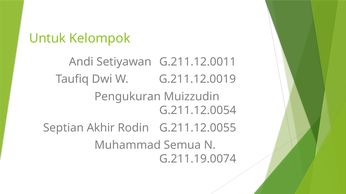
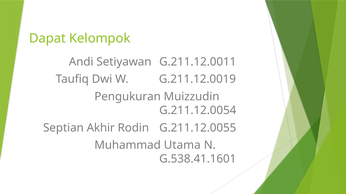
Untuk: Untuk -> Dapat
Semua: Semua -> Utama
G.211.19.0074: G.211.19.0074 -> G.538.41.1601
